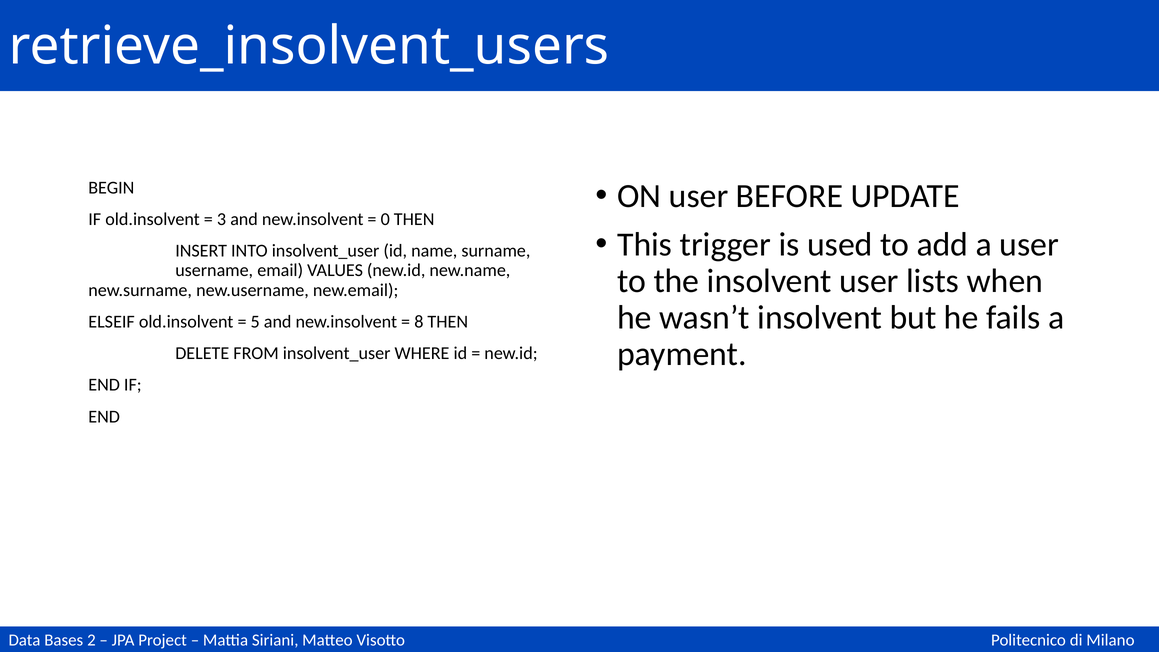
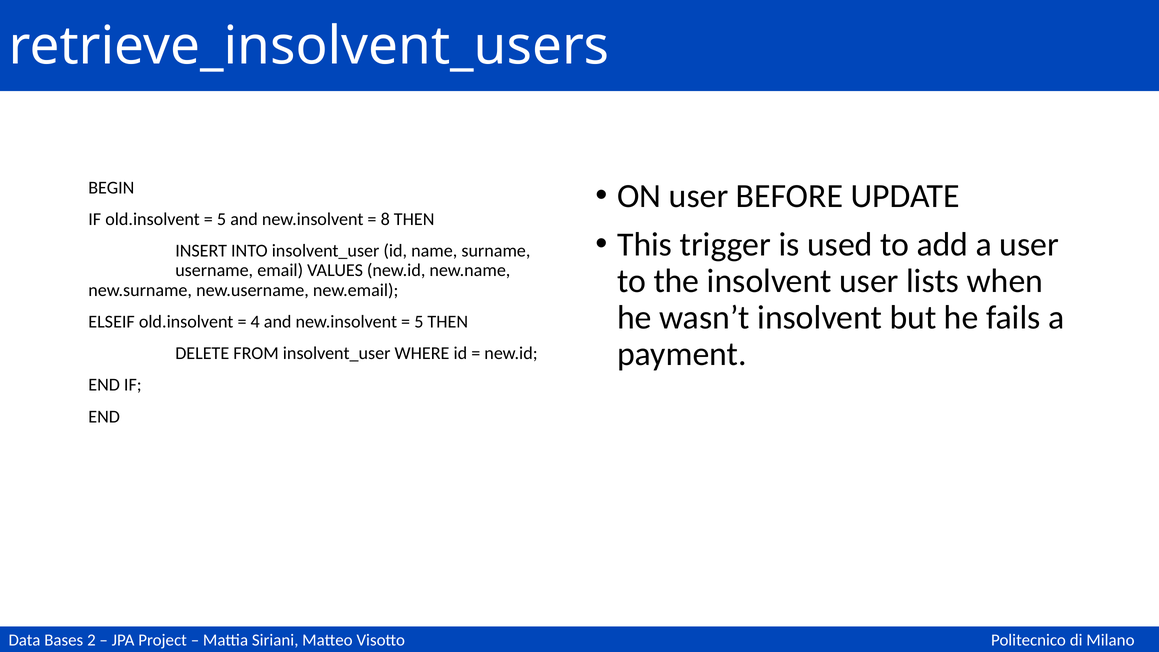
3 at (222, 219): 3 -> 5
0: 0 -> 8
5: 5 -> 4
8 at (419, 322): 8 -> 5
